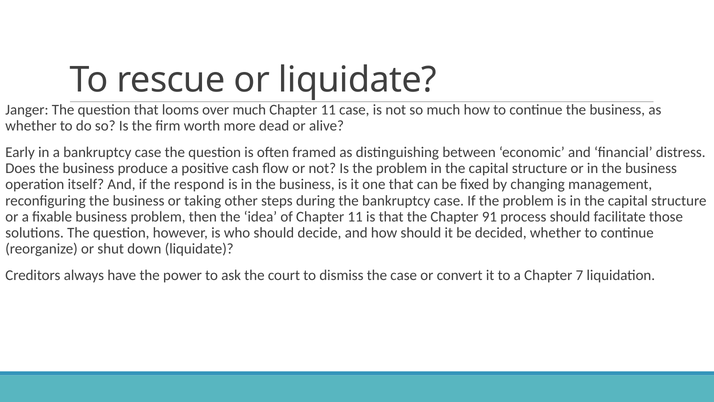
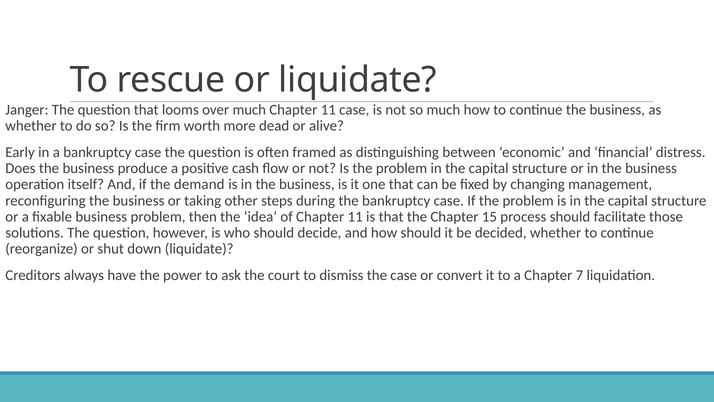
respond: respond -> demand
91: 91 -> 15
